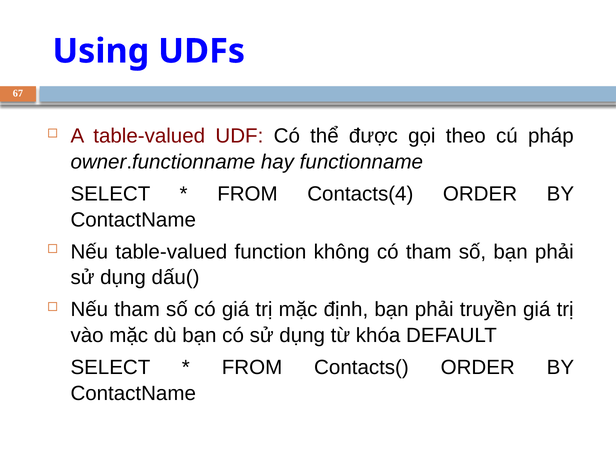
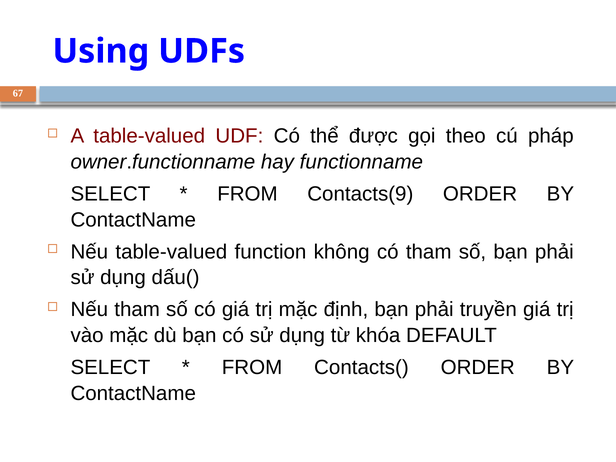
Contacts(4: Contacts(4 -> Contacts(9
